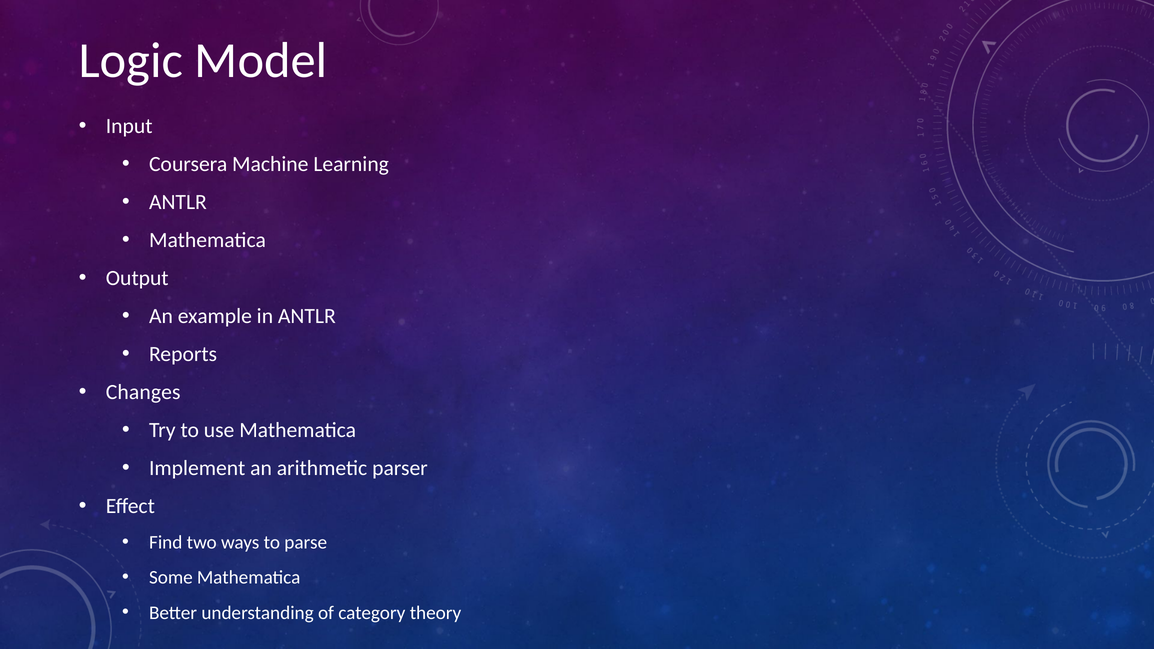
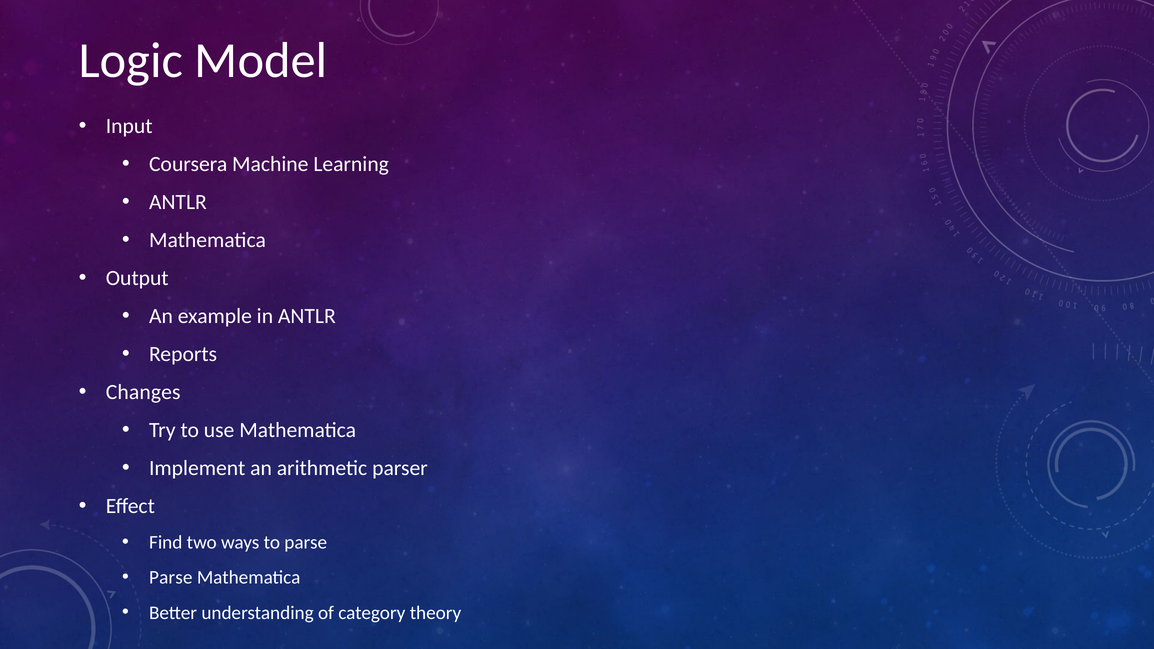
Some at (171, 578): Some -> Parse
